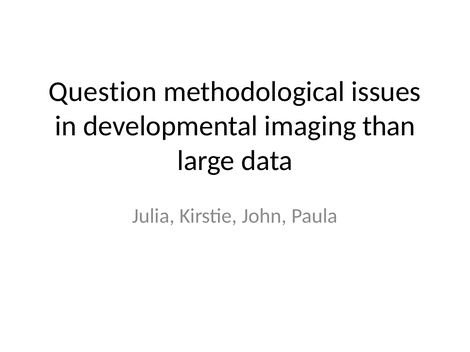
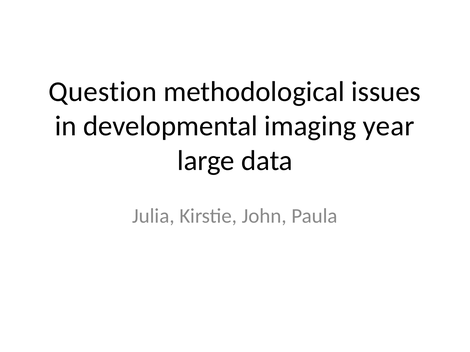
than: than -> year
